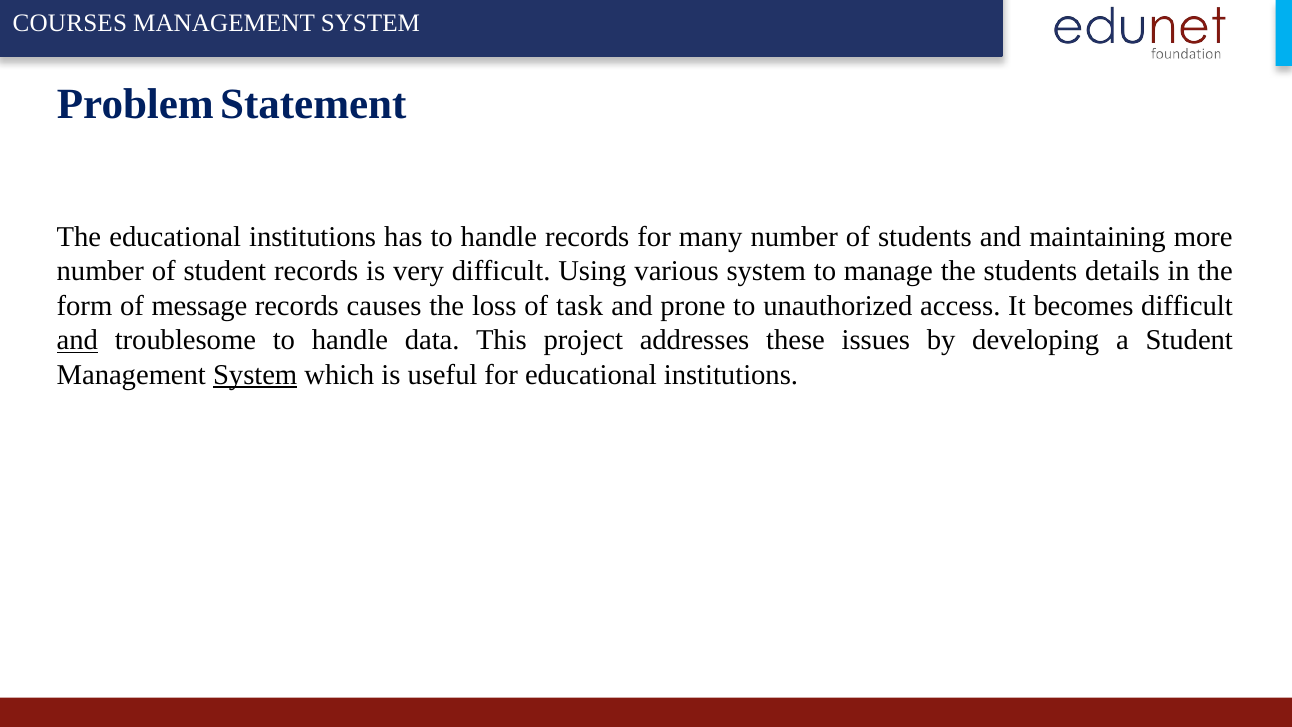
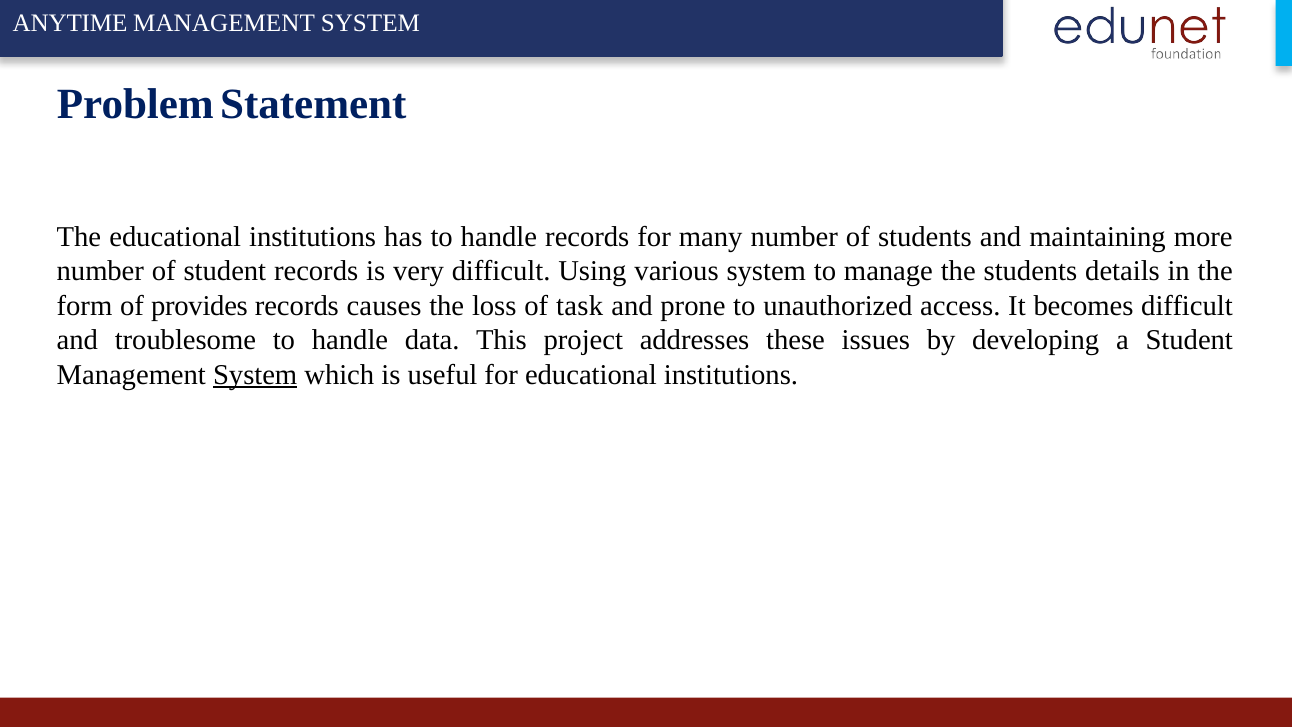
COURSES: COURSES -> ANYTIME
message: message -> provides
and at (77, 340) underline: present -> none
